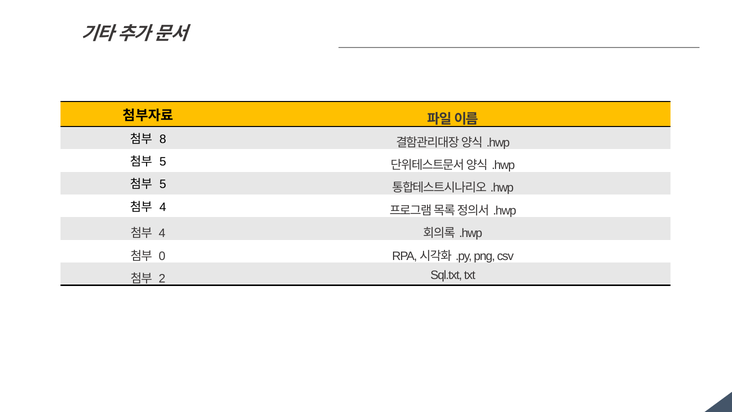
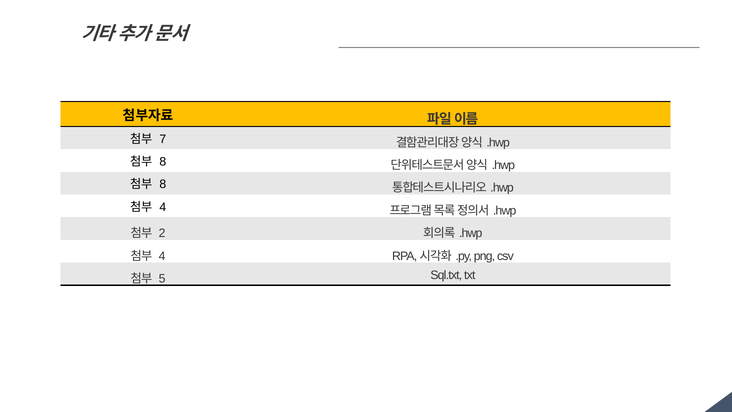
8: 8 -> 7
5 at (163, 162): 5 -> 8
5 at (163, 184): 5 -> 8
4 at (162, 233): 4 -> 2
0 at (162, 256): 0 -> 4
2: 2 -> 5
